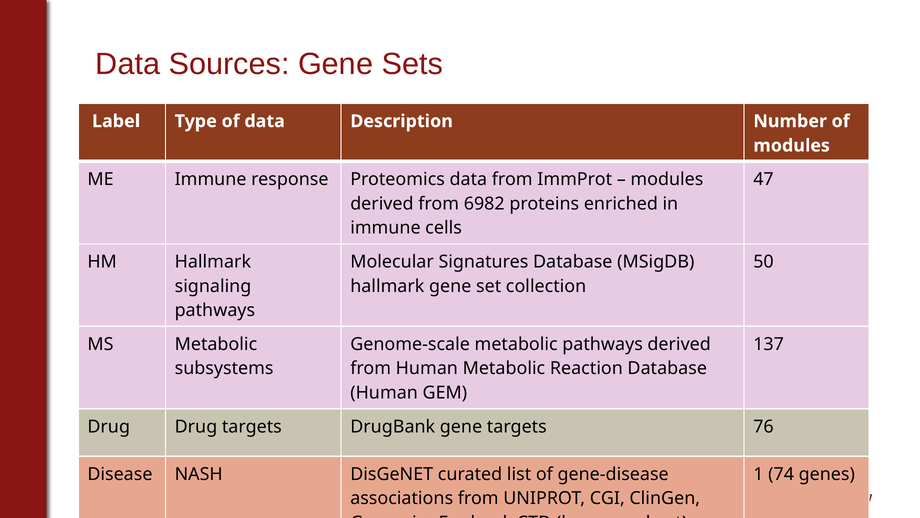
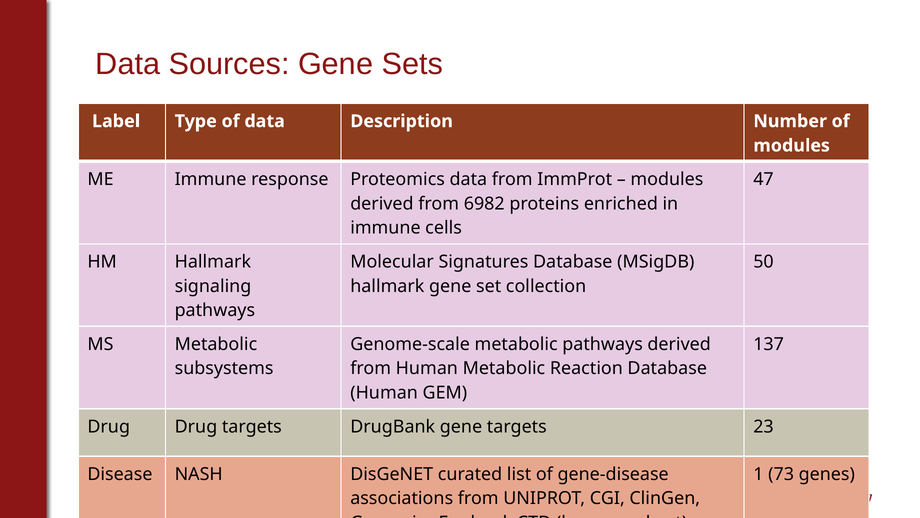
76: 76 -> 23
74: 74 -> 73
